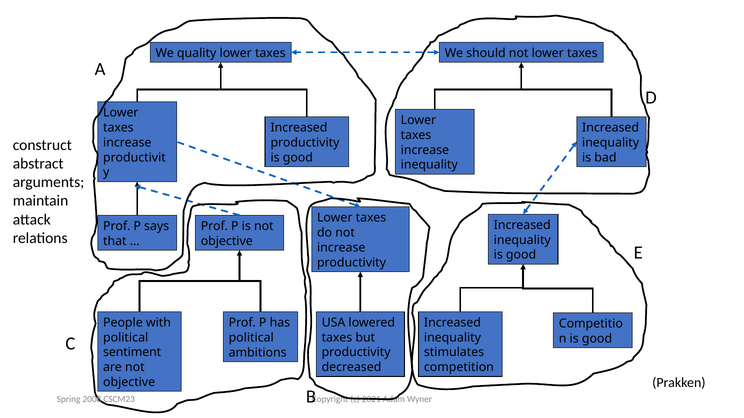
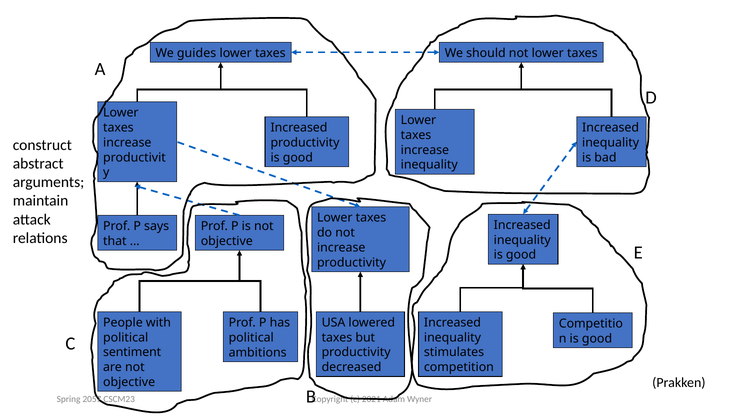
quality: quality -> guides
2008: 2008 -> 2057
